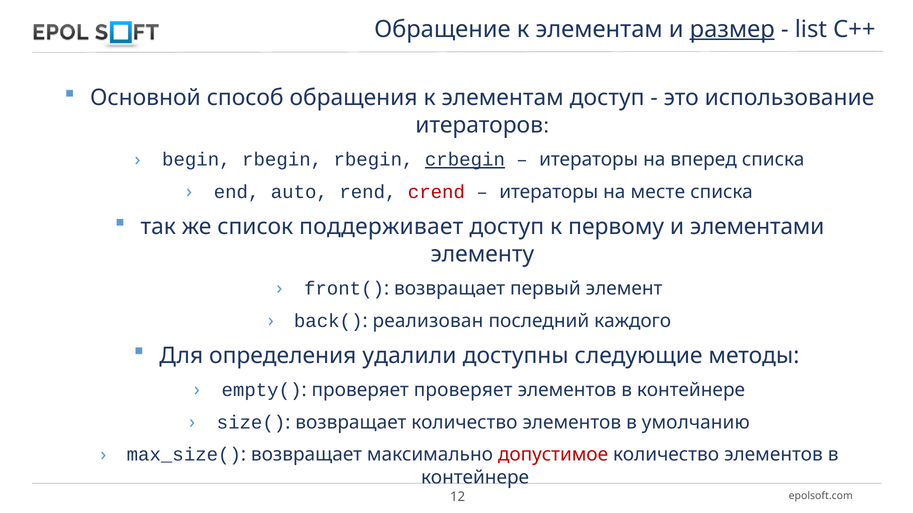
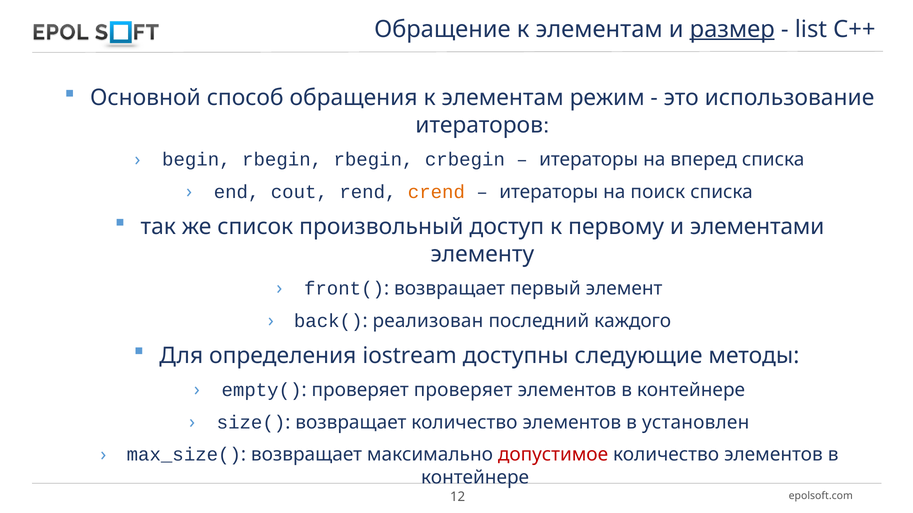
элементам доступ: доступ -> режим
crbegin underline: present -> none
auto: auto -> cout
crend colour: red -> orange
месте: месте -> поиск
поддерживает: поддерживает -> произвольный
удалили: удалили -> iostream
умолчанию: умолчанию -> установлен
